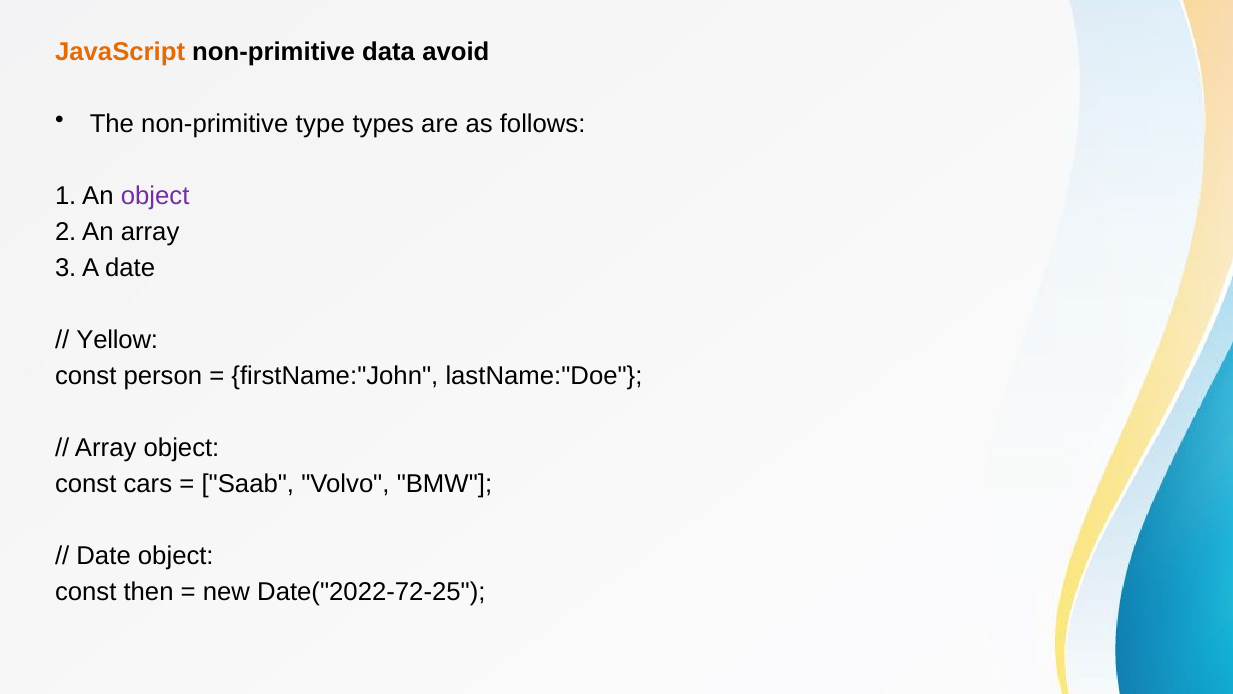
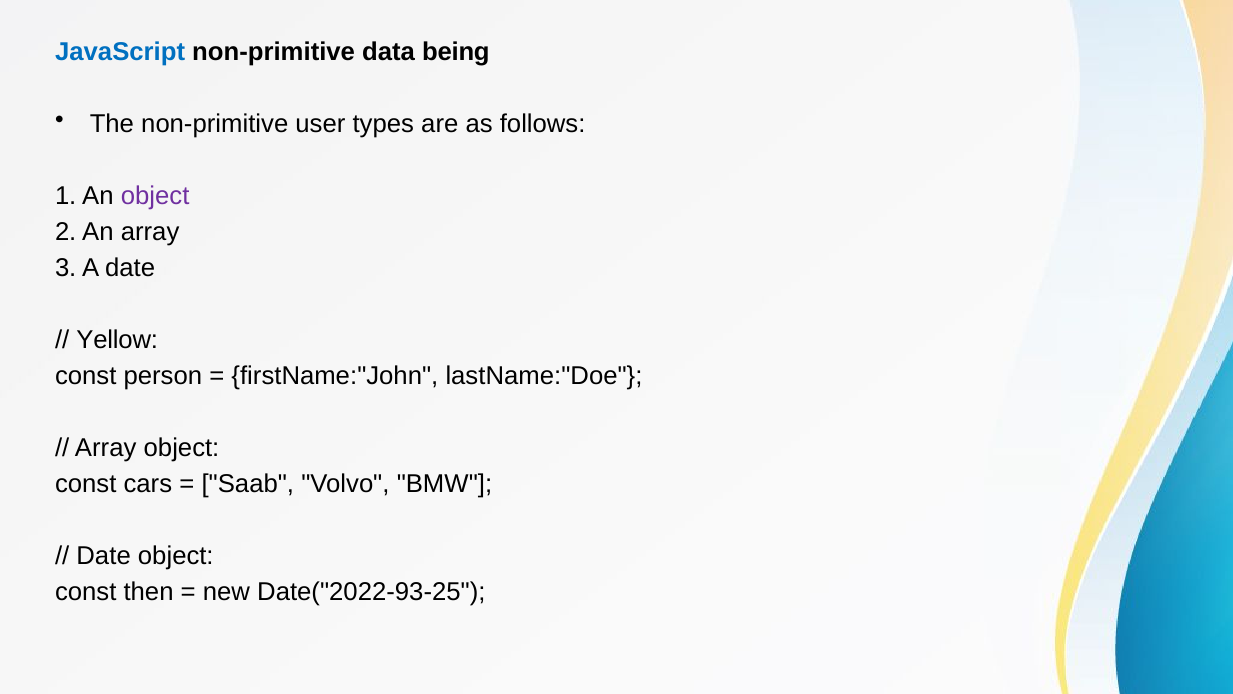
JavaScript colour: orange -> blue
avoid: avoid -> being
type: type -> user
Date("2022-72-25: Date("2022-72-25 -> Date("2022-93-25
